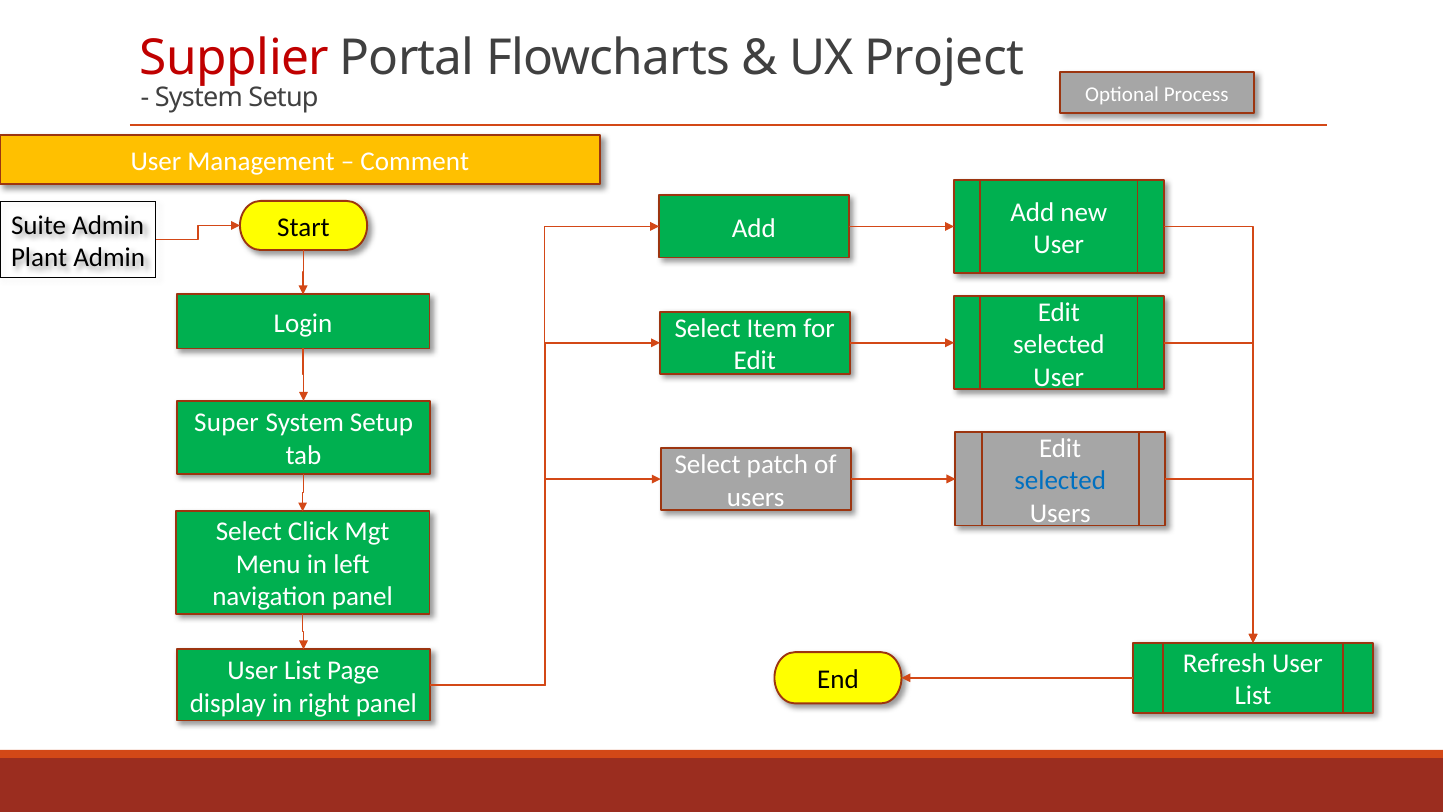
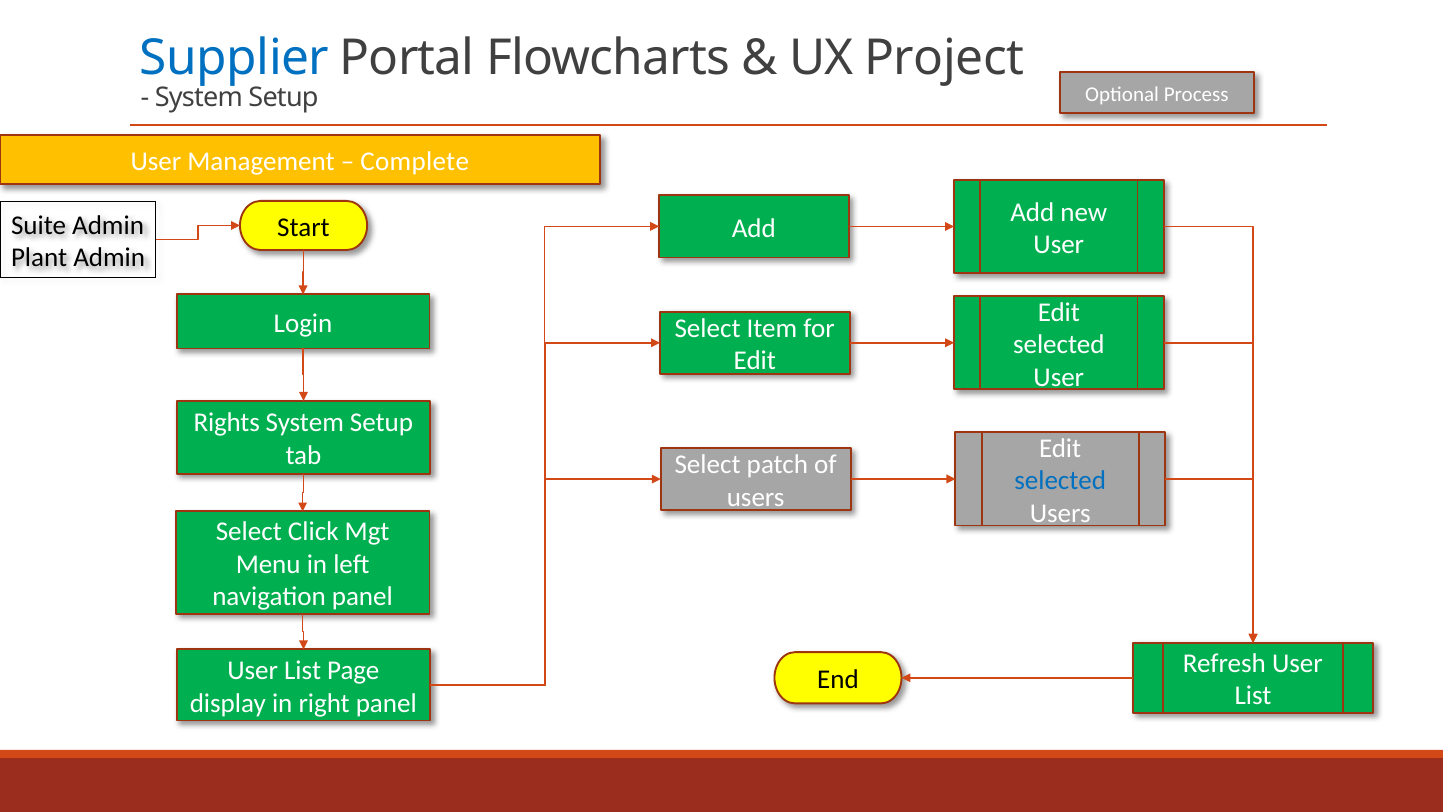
Supplier colour: red -> blue
Comment: Comment -> Complete
Super: Super -> Rights
